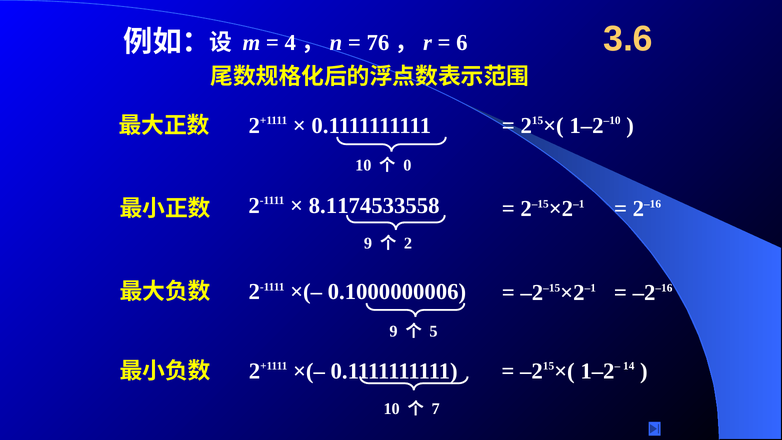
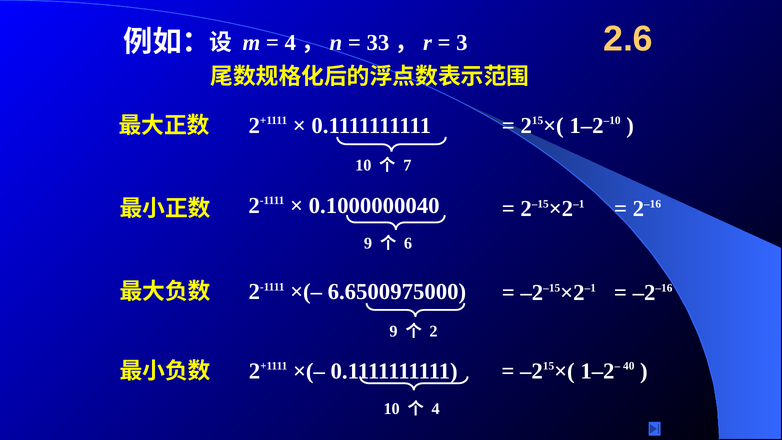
3.6: 3.6 -> 2.6
76: 76 -> 33
6: 6 -> 3
0: 0 -> 7
8.1174533558: 8.1174533558 -> 0.1000000040
2: 2 -> 6
0.1000000006: 0.1000000006 -> 6.6500975000
5: 5 -> 2
14: 14 -> 40
7 at (436, 409): 7 -> 4
